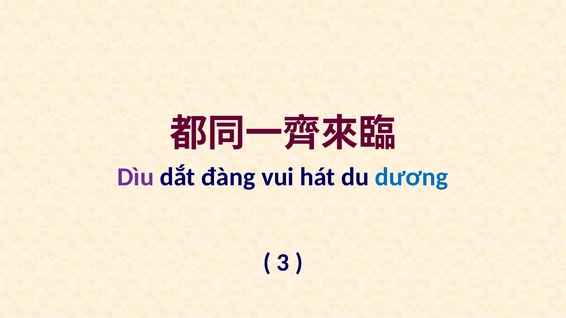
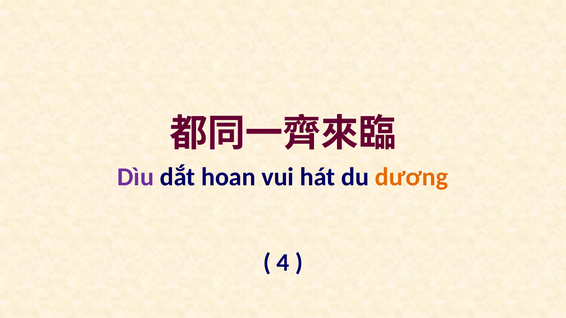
đàng: đàng -> hoan
dương colour: blue -> orange
3: 3 -> 4
